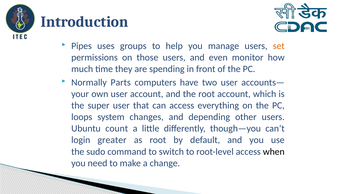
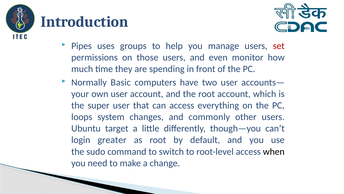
set colour: orange -> red
Parts: Parts -> Basic
depending: depending -> commonly
count: count -> target
